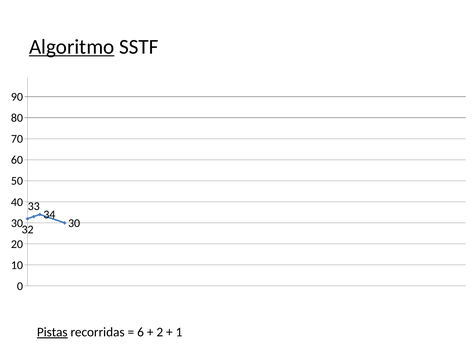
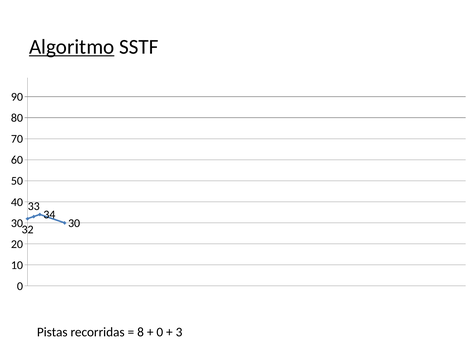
Pistas underline: present -> none
6: 6 -> 8
2 at (160, 332): 2 -> 0
1: 1 -> 3
